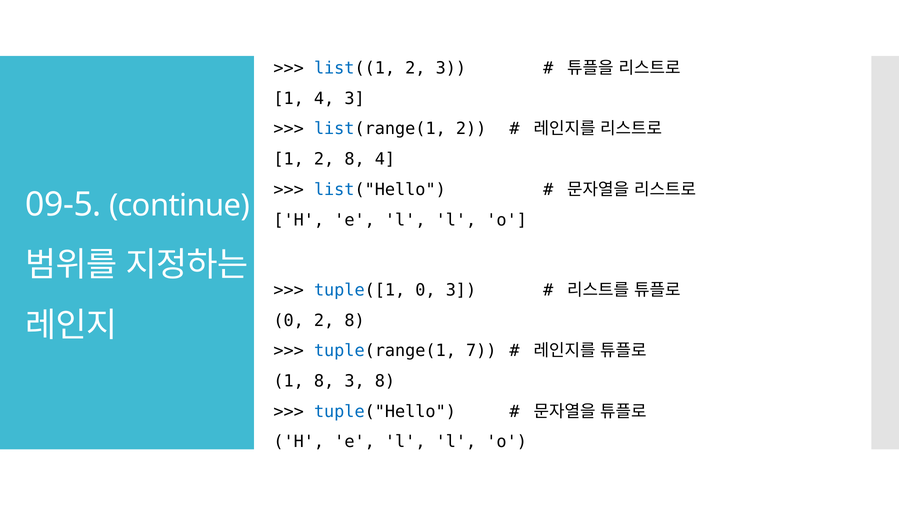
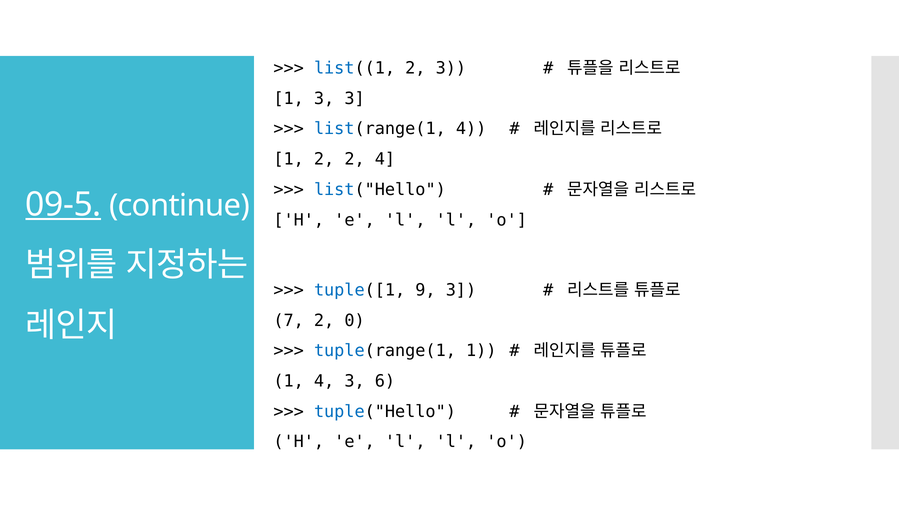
1 4: 4 -> 3
list(range(1 2: 2 -> 4
1 2 8: 8 -> 2
09-5 underline: none -> present
tuple([1 0: 0 -> 9
0 at (289, 320): 0 -> 7
8 at (355, 320): 8 -> 0
tuple(range(1 7: 7 -> 1
1 8: 8 -> 4
3 8: 8 -> 6
